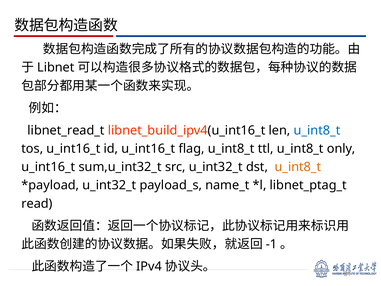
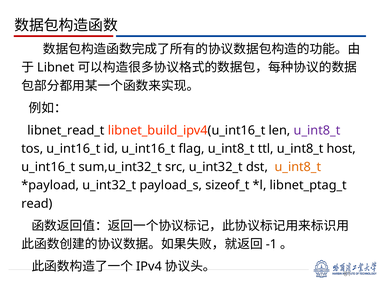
u_int8_t at (317, 130) colour: blue -> purple
only: only -> host
name_t: name_t -> sizeof_t
